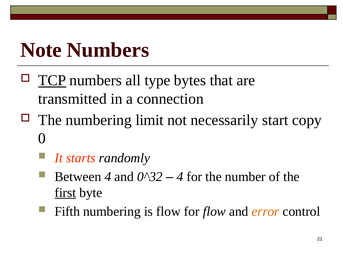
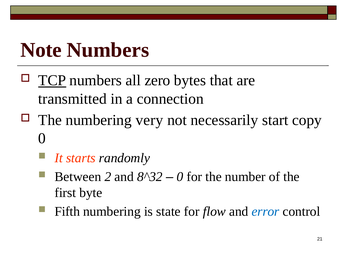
type: type -> zero
limit: limit -> very
Between 4: 4 -> 2
0^32: 0^32 -> 8^32
4 at (180, 177): 4 -> 0
first underline: present -> none
is flow: flow -> state
error colour: orange -> blue
